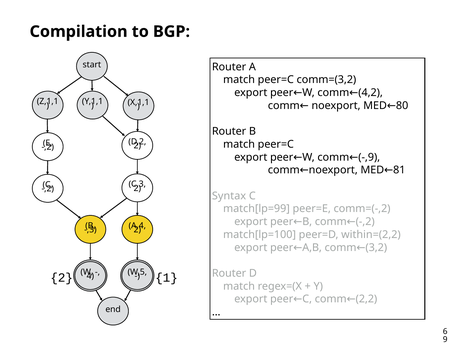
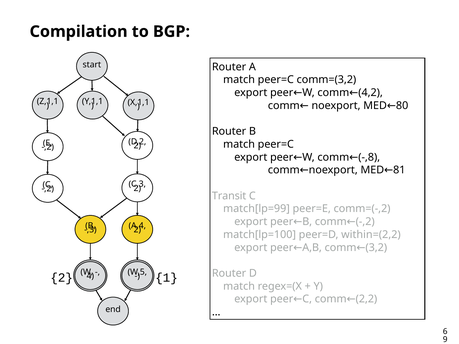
-,9: -,9 -> -,8
Syntax: Syntax -> Transit
